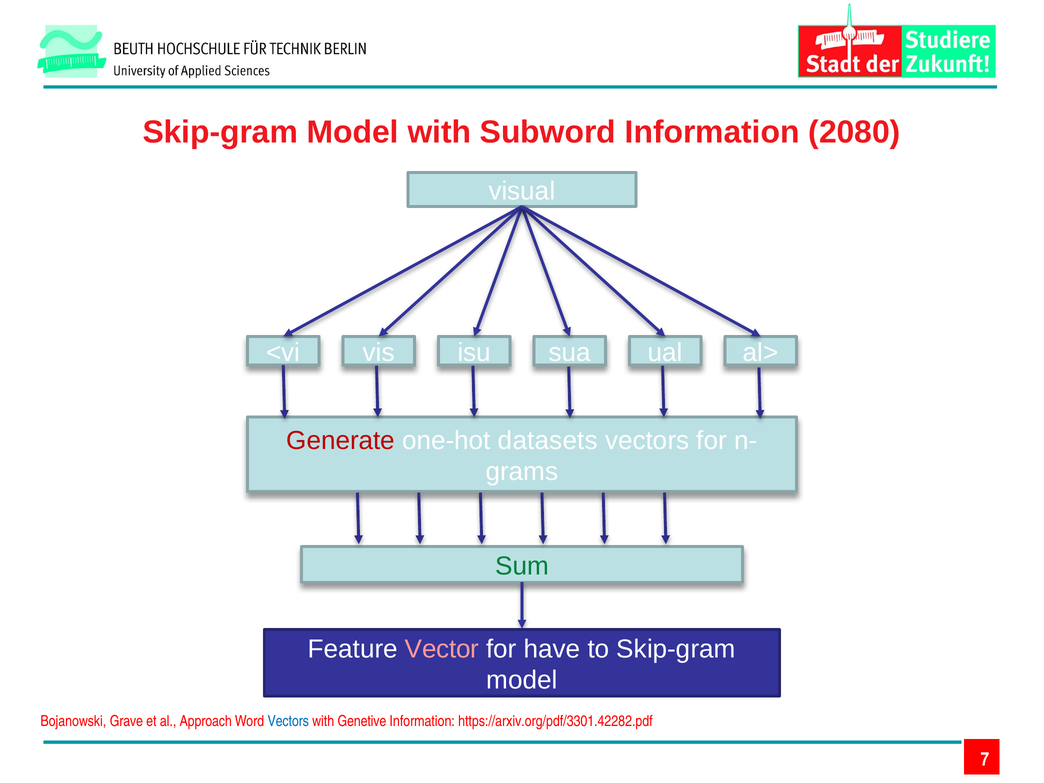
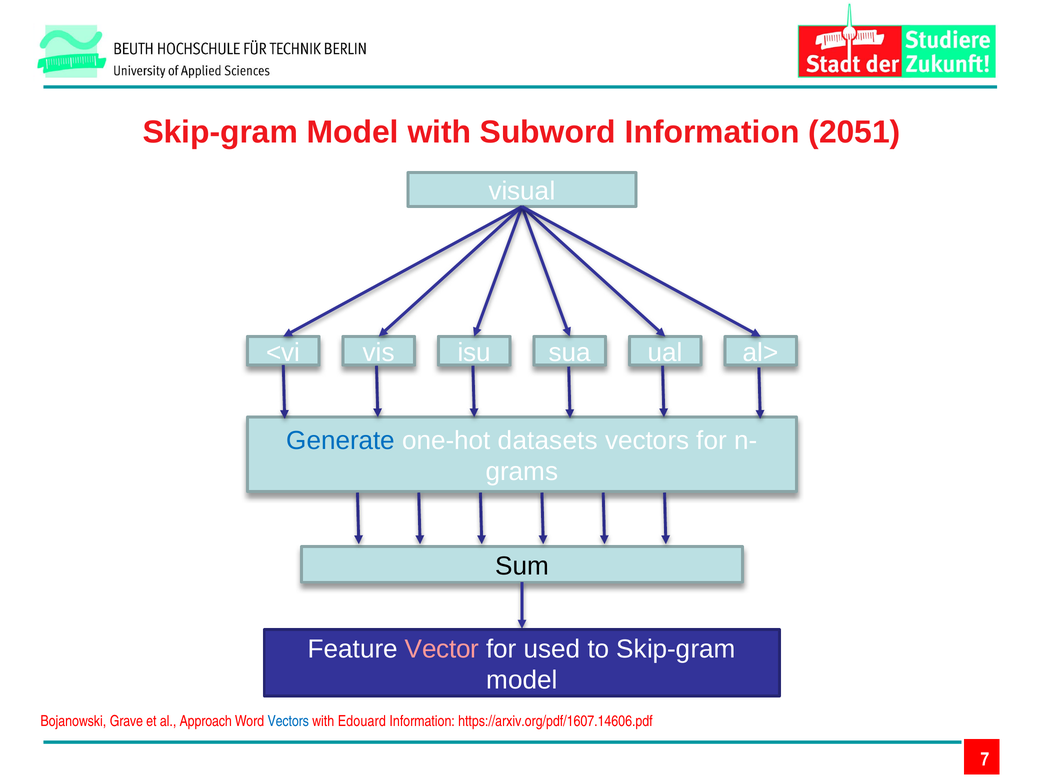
2080: 2080 -> 2051
Generate colour: red -> blue
Sum colour: green -> black
have: have -> used
Genetive: Genetive -> Edouard
https://arxiv.org/pdf/3301.42282.pdf: https://arxiv.org/pdf/3301.42282.pdf -> https://arxiv.org/pdf/1607.14606.pdf
